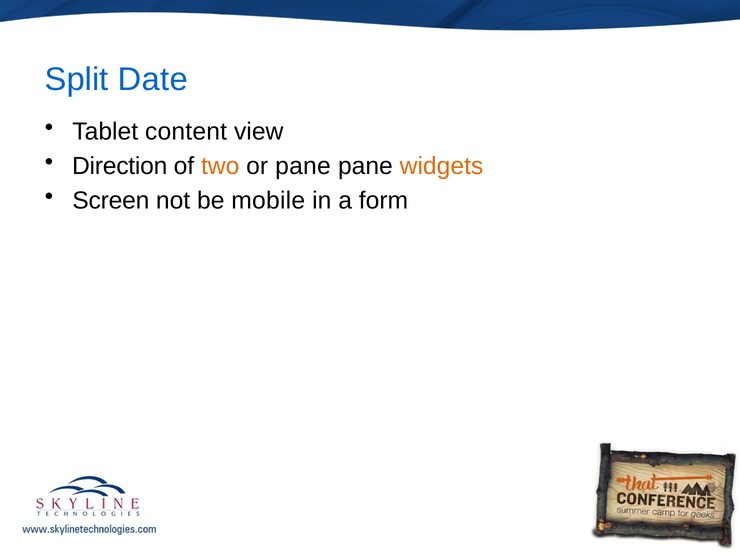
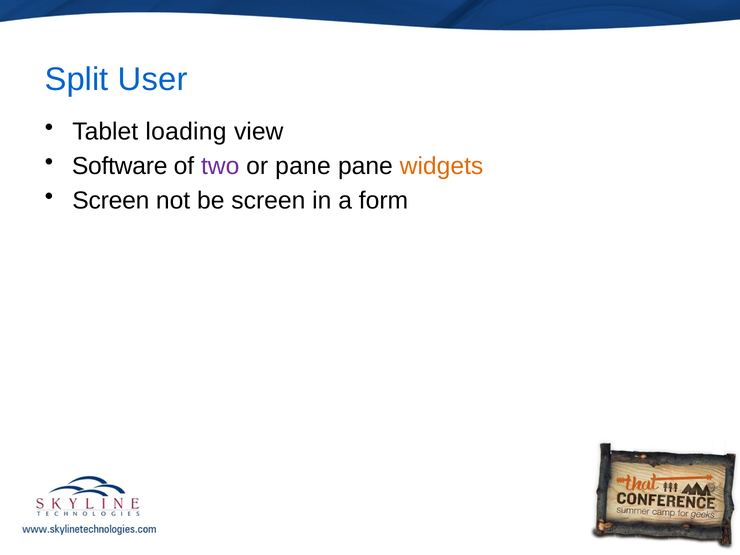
Date: Date -> User
content: content -> loading
Direction: Direction -> Software
two colour: orange -> purple
be mobile: mobile -> screen
